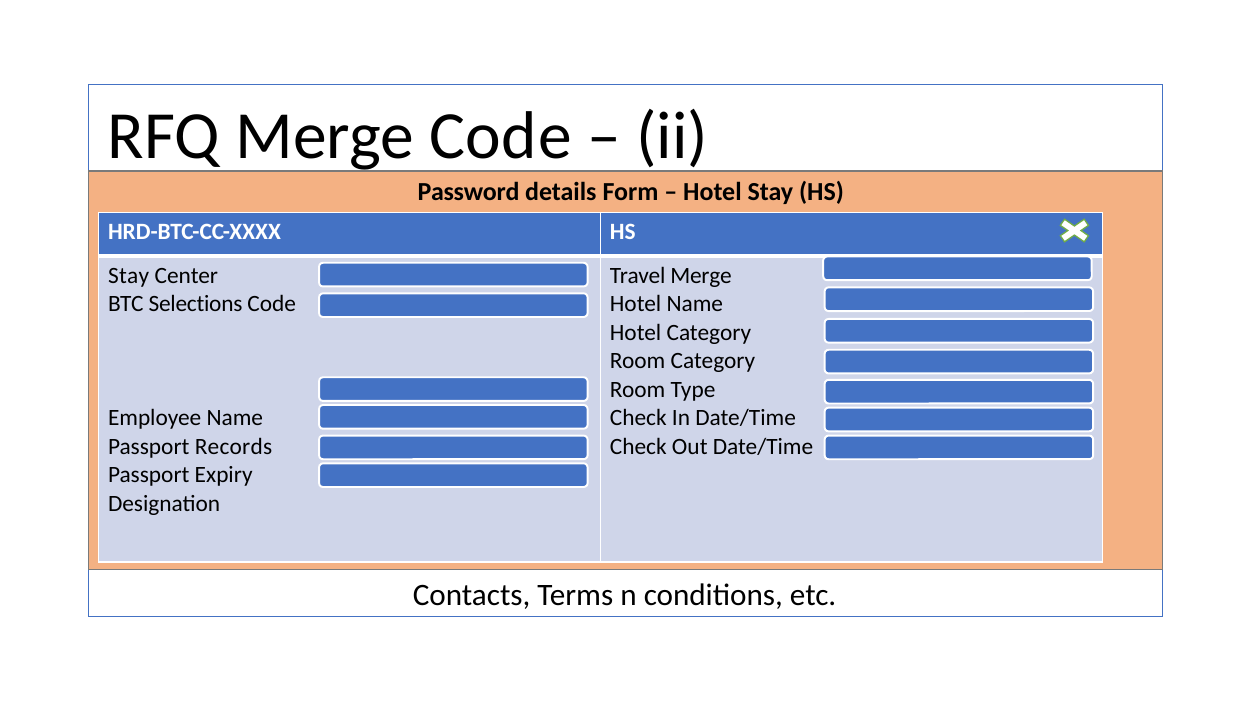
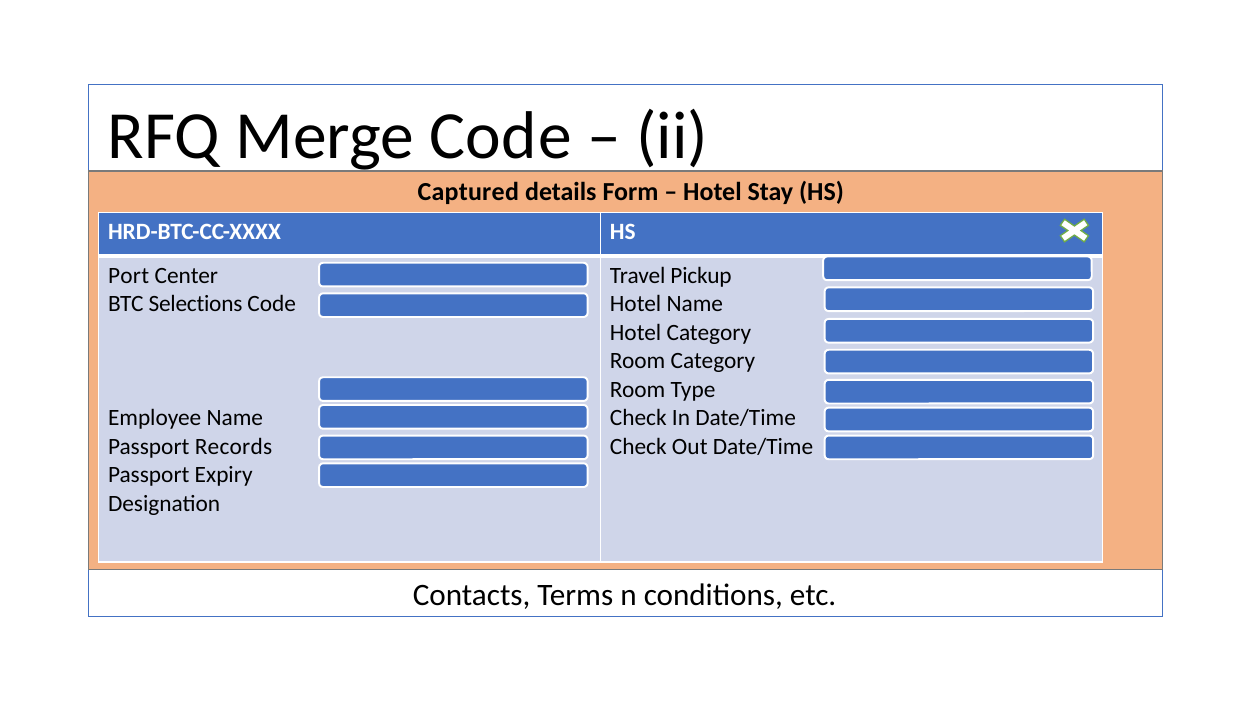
Password: Password -> Captured
Stay at (129, 275): Stay -> Port
Travel Merge: Merge -> Pickup
